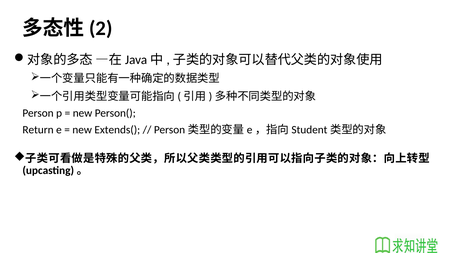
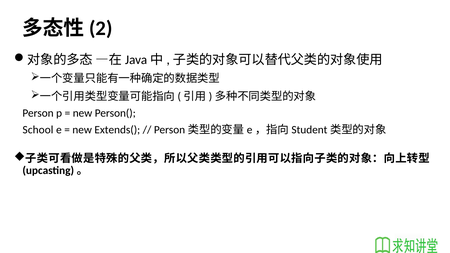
Return: Return -> School
